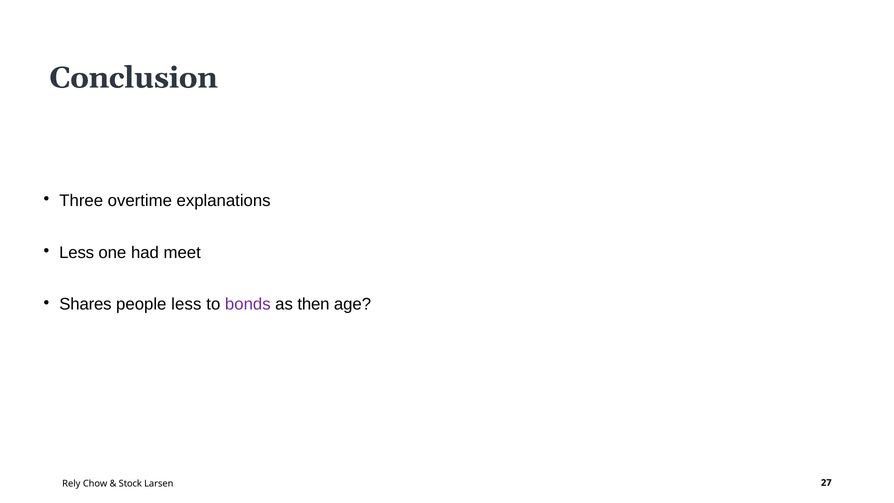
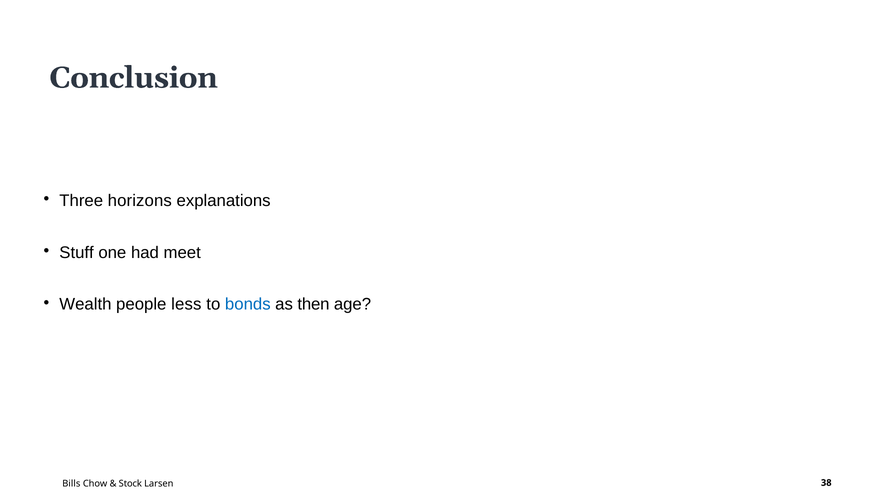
overtime: overtime -> horizons
Less at (77, 253): Less -> Stuff
Shares: Shares -> Wealth
bonds colour: purple -> blue
Rely: Rely -> Bills
27: 27 -> 38
